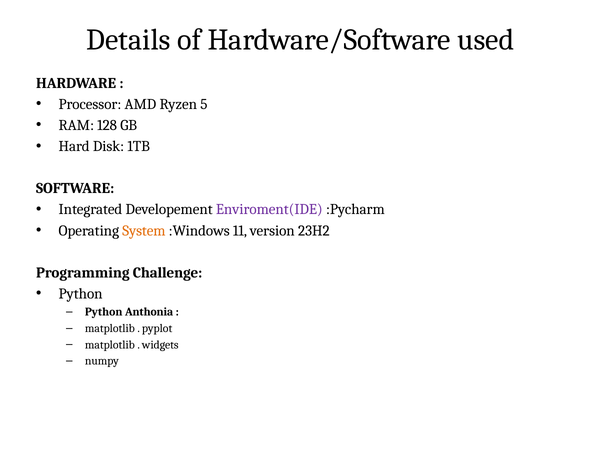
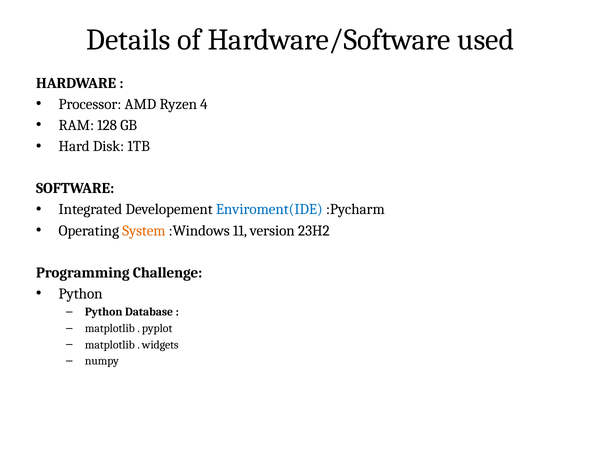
5: 5 -> 4
Enviroment(IDE colour: purple -> blue
Anthonia: Anthonia -> Database
